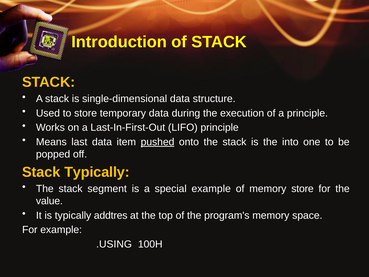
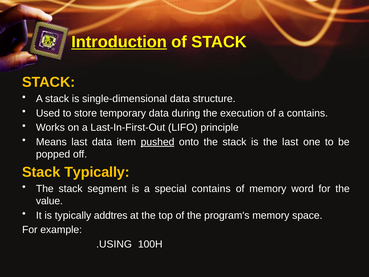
Introduction underline: none -> present
a principle: principle -> contains
the into: into -> last
special example: example -> contains
memory store: store -> word
